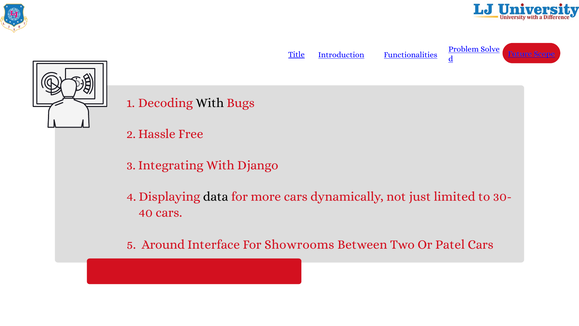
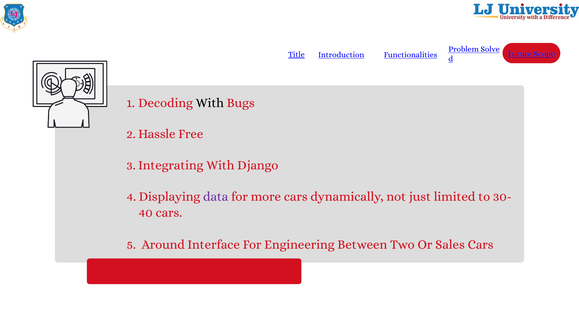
data colour: black -> purple
Showrooms: Showrooms -> Engineering
Patel: Patel -> Sales
